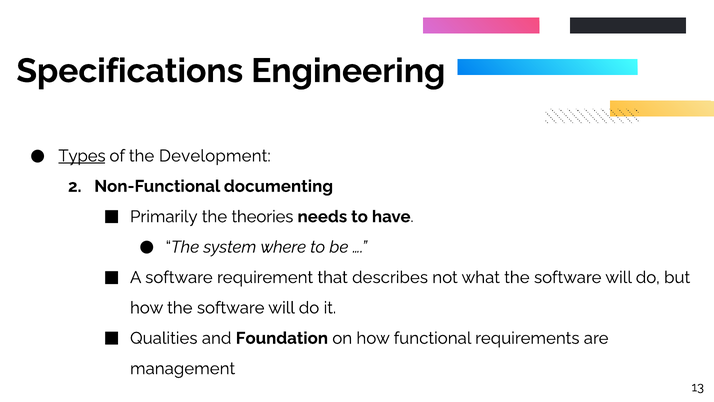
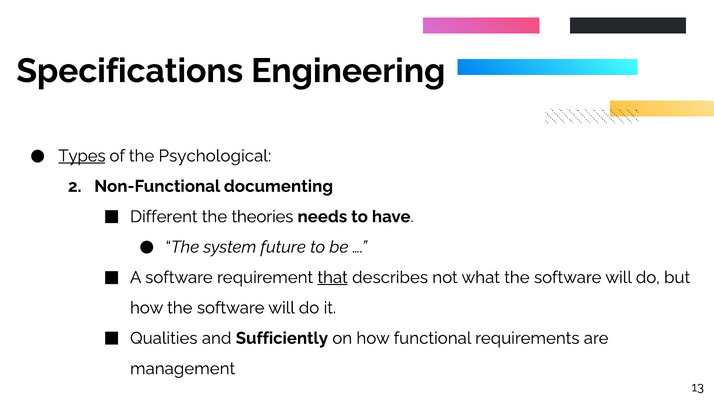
Development: Development -> Psychological
Primarily: Primarily -> Different
where: where -> future
that underline: none -> present
Foundation: Foundation -> Sufficiently
